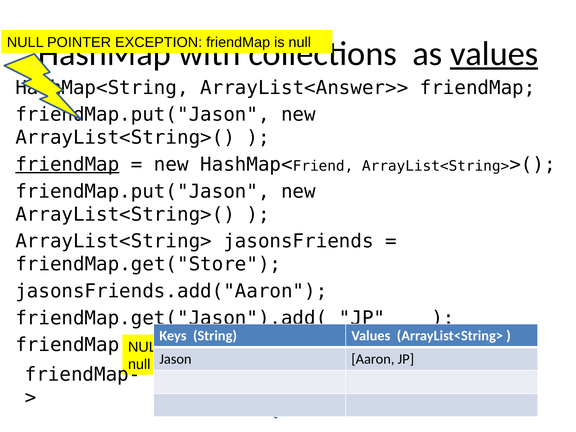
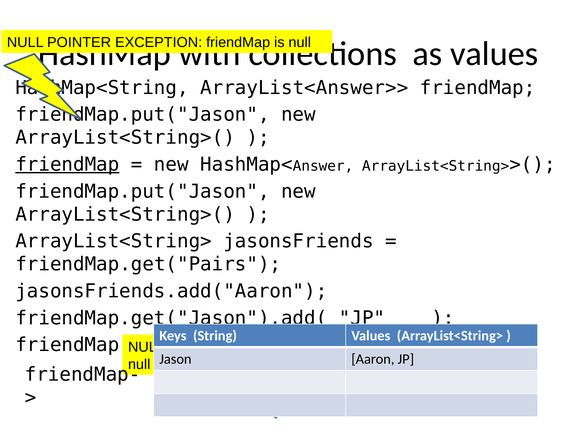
values at (494, 54) underline: present -> none
Friend: Friend -> Answer
friendMap.get("Store: friendMap.get("Store -> friendMap.get("Pairs
